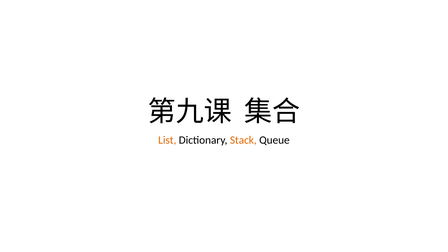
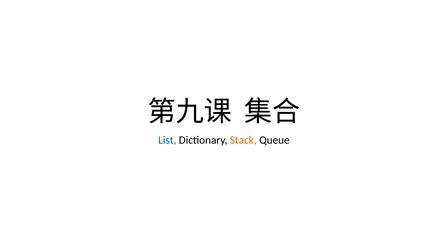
List colour: orange -> blue
